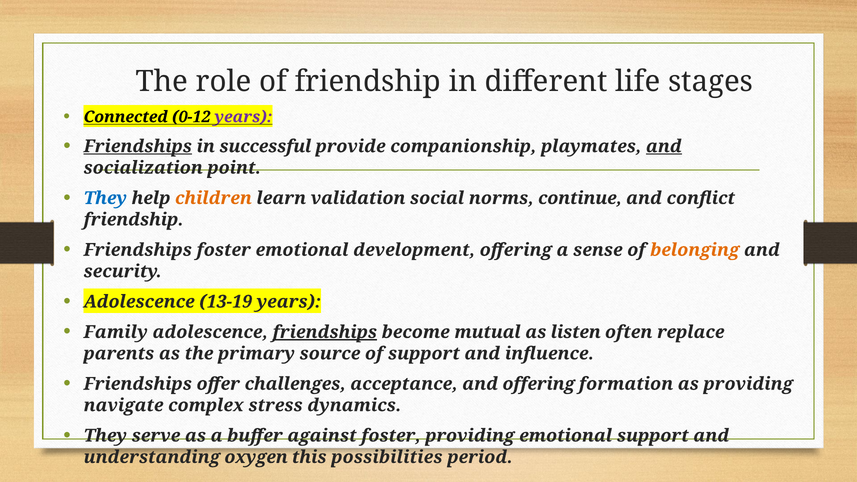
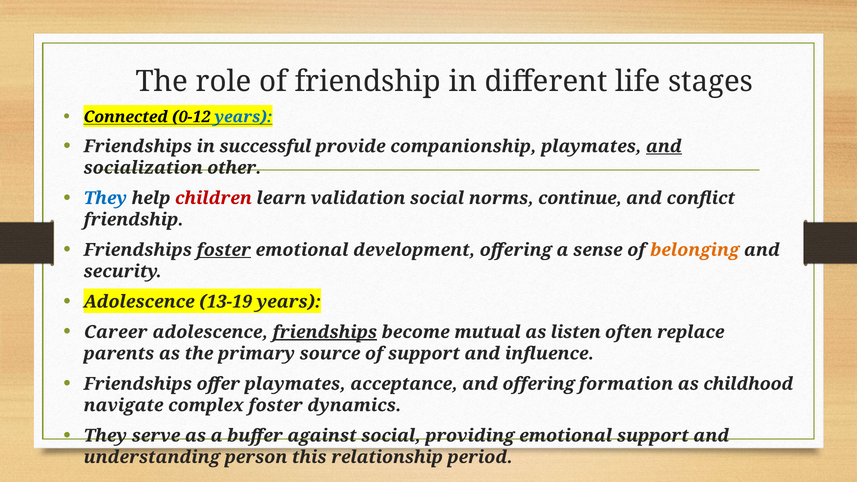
years at (244, 117) colour: purple -> blue
Friendships at (138, 146) underline: present -> none
point: point -> other
children colour: orange -> red
foster at (224, 250) underline: none -> present
Family: Family -> Career
offer challenges: challenges -> playmates
as providing: providing -> childhood
complex stress: stress -> foster
against foster: foster -> social
oxygen: oxygen -> person
possibilities: possibilities -> relationship
